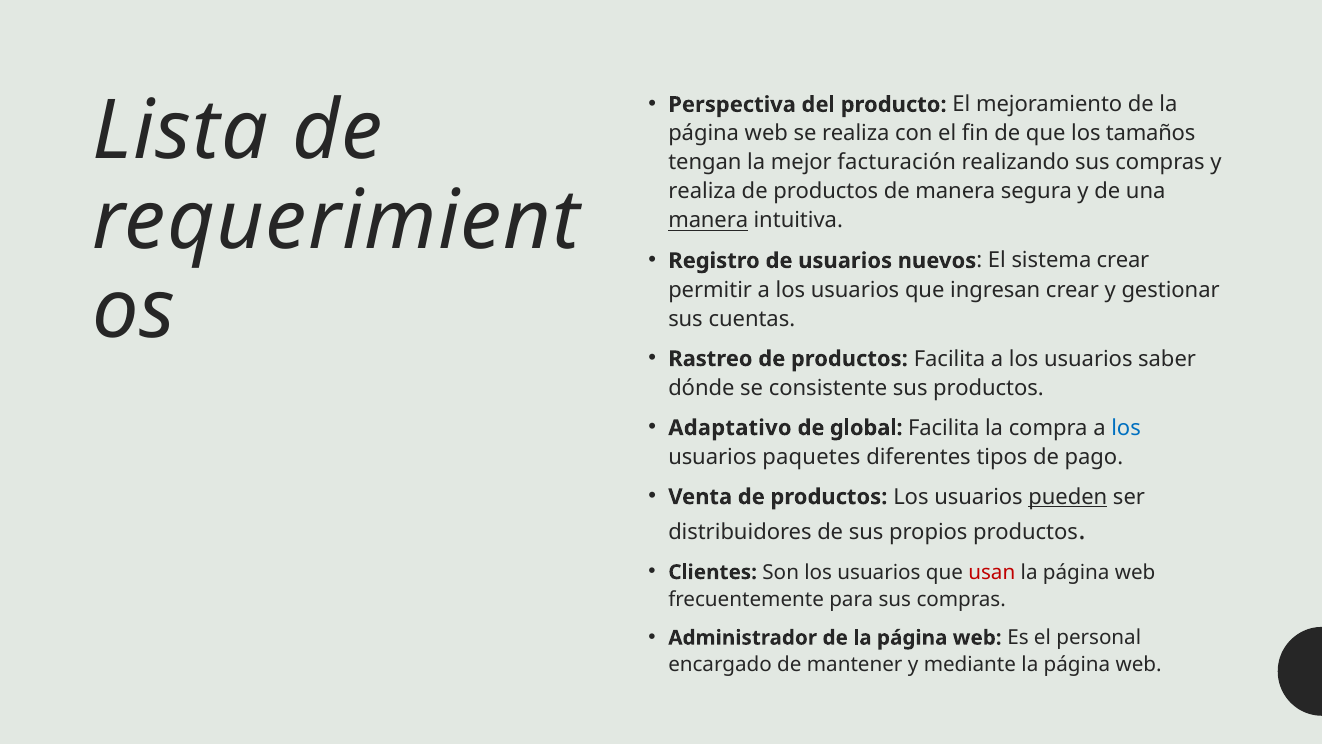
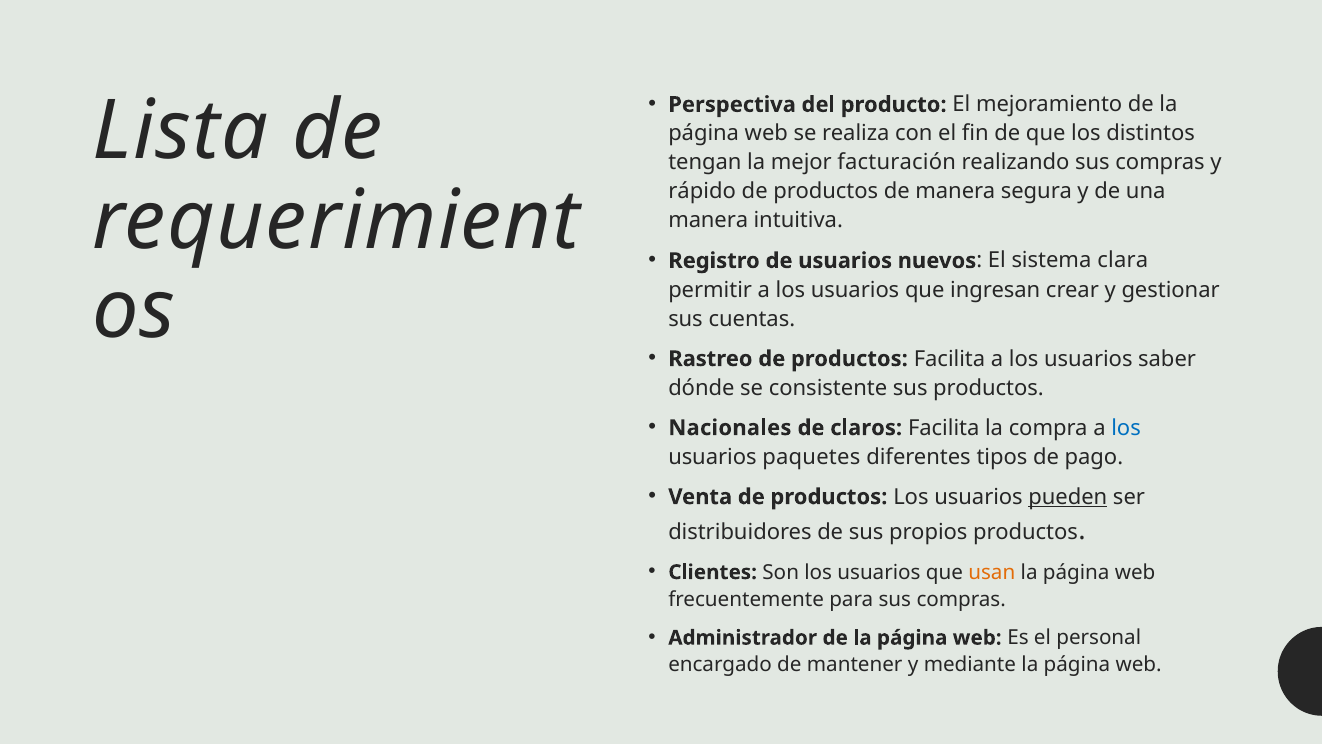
tamaños: tamaños -> distintos
realiza at (702, 192): realiza -> rápido
manera at (708, 221) underline: present -> none
sistema crear: crear -> clara
Adaptativo: Adaptativo -> Nacionales
global: global -> claros
usan colour: red -> orange
